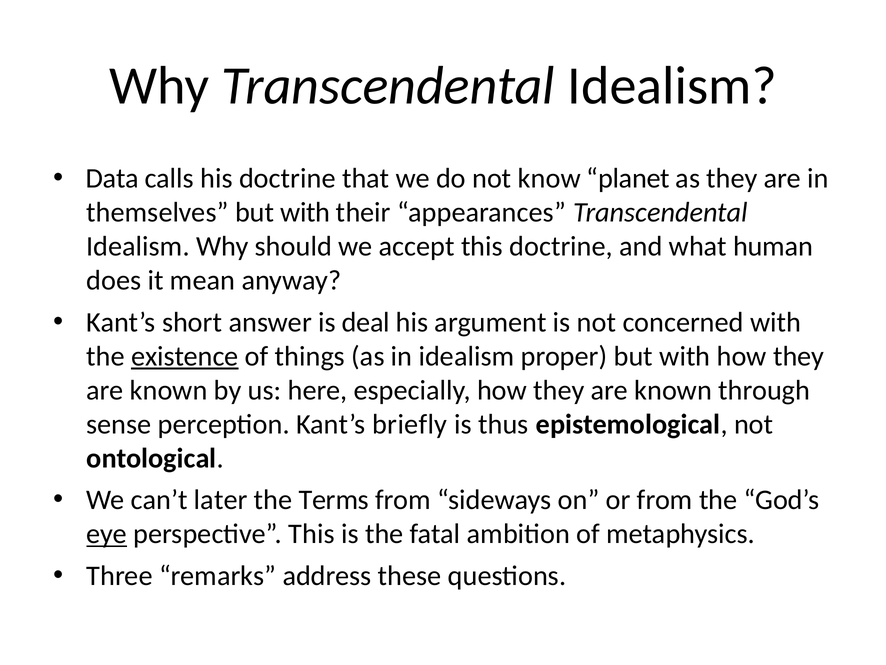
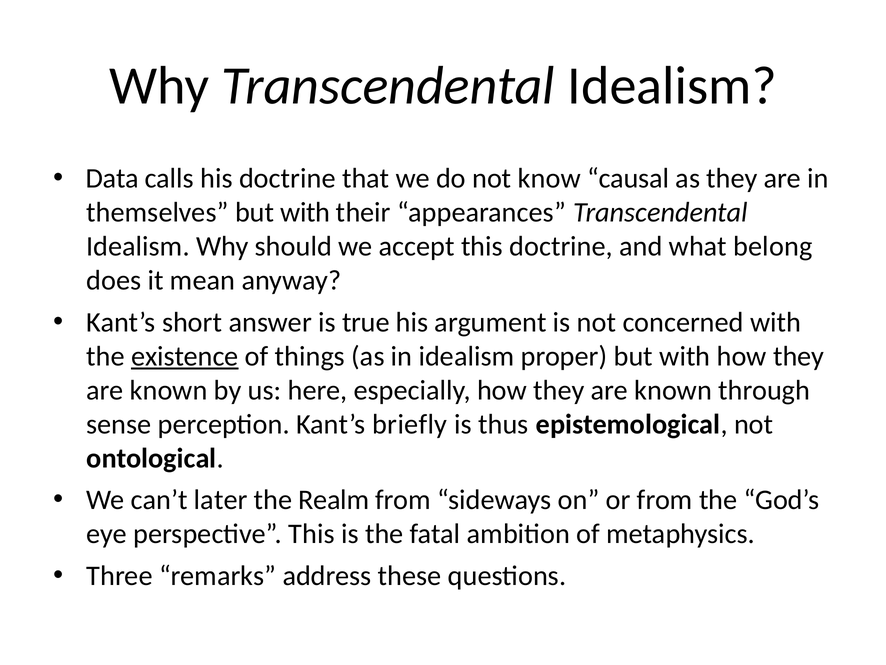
planet: planet -> causal
human: human -> belong
deal: deal -> true
Terms: Terms -> Realm
eye underline: present -> none
